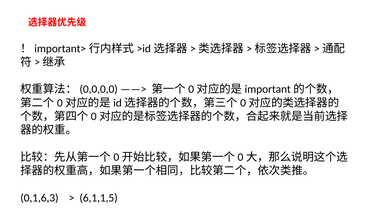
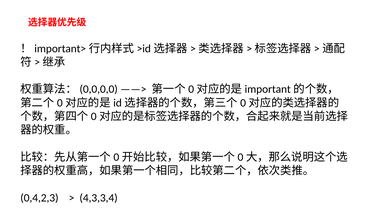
0,1,6,3: 0,1,6,3 -> 0,4,2,3
6,1,1,5: 6,1,1,5 -> 4,3,3,4
